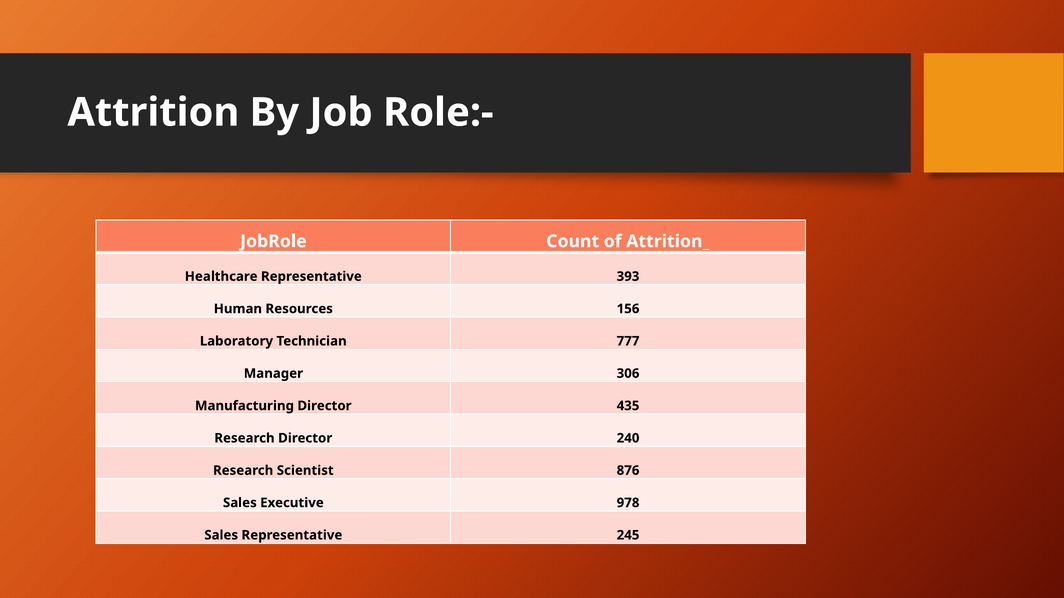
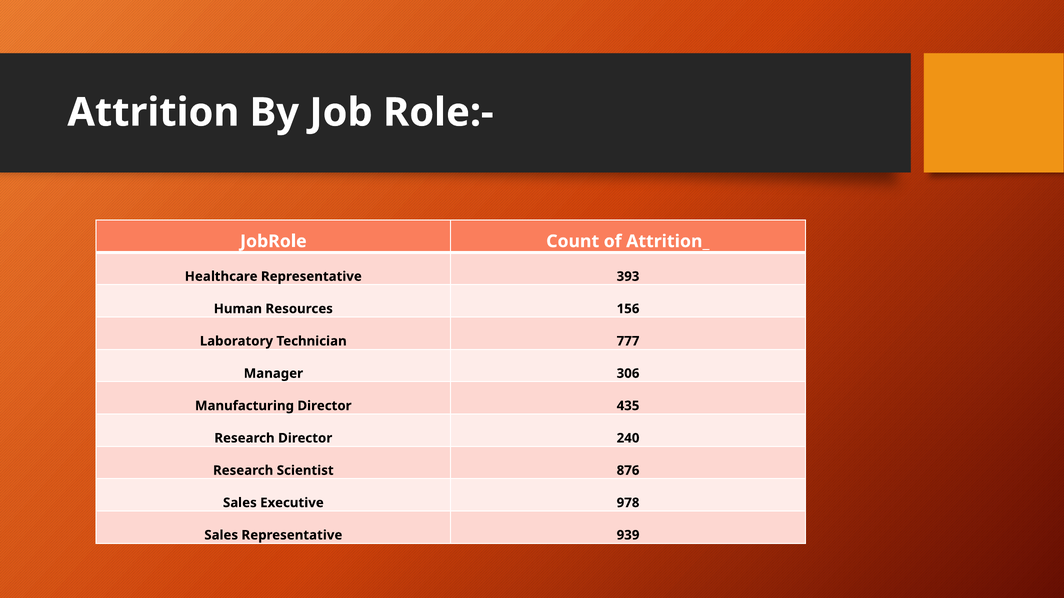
245: 245 -> 939
